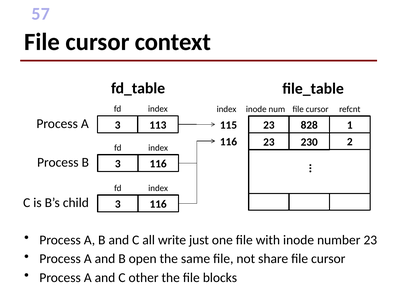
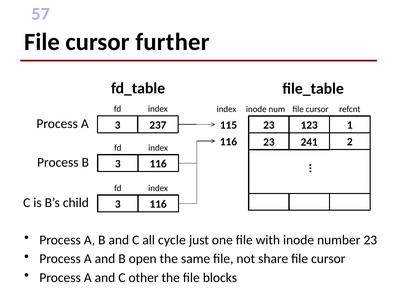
context: context -> further
113: 113 -> 237
828: 828 -> 123
230: 230 -> 241
write: write -> cycle
